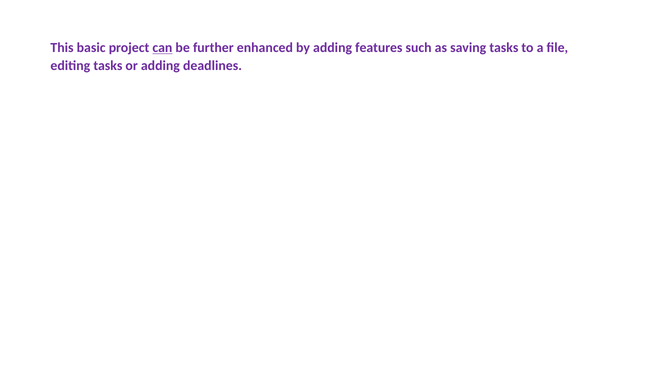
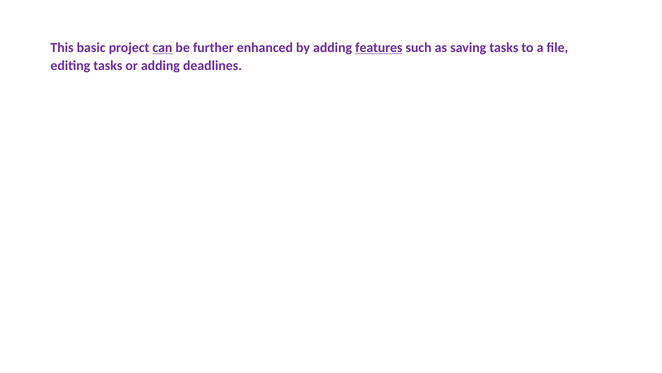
features underline: none -> present
